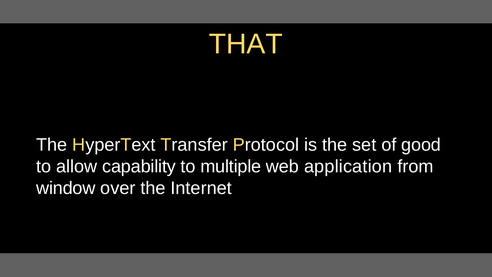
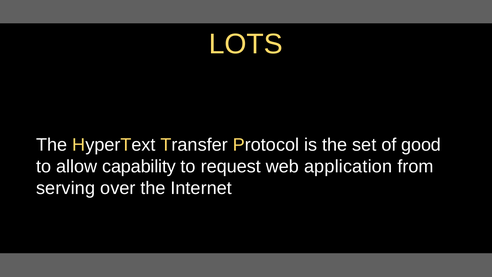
THAT: THAT -> LOTS
multiple: multiple -> request
window: window -> serving
